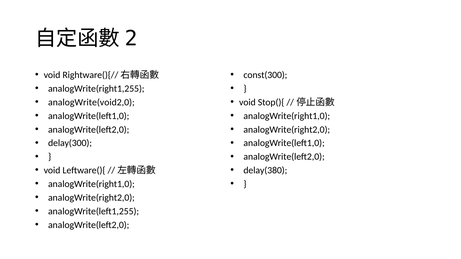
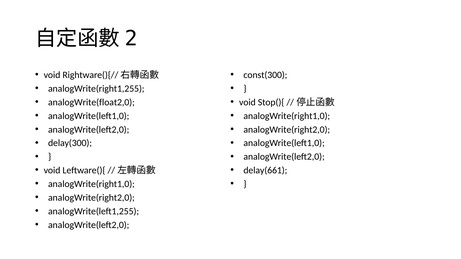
analogWrite(void2,0: analogWrite(void2,0 -> analogWrite(float2,0
delay(380: delay(380 -> delay(661
